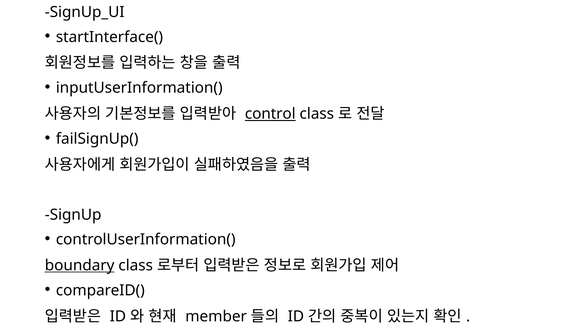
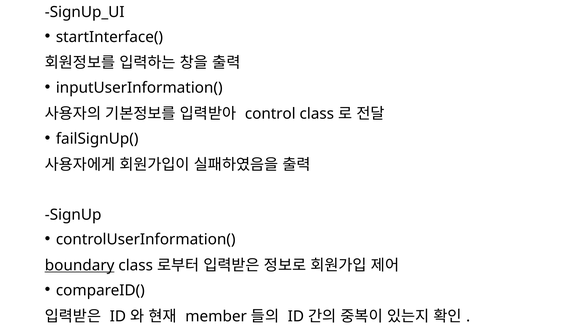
control underline: present -> none
